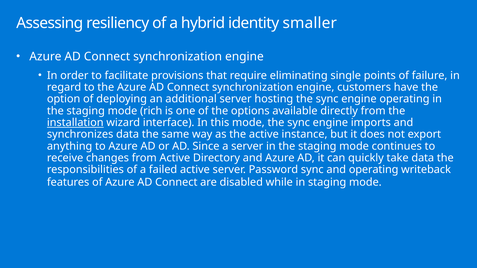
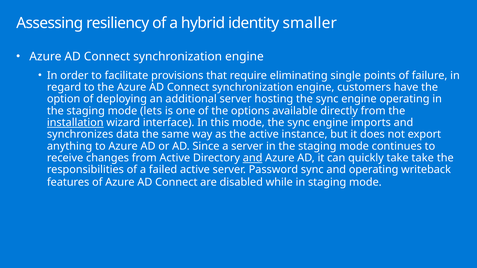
rich: rich -> lets
and at (253, 158) underline: none -> present
take data: data -> take
